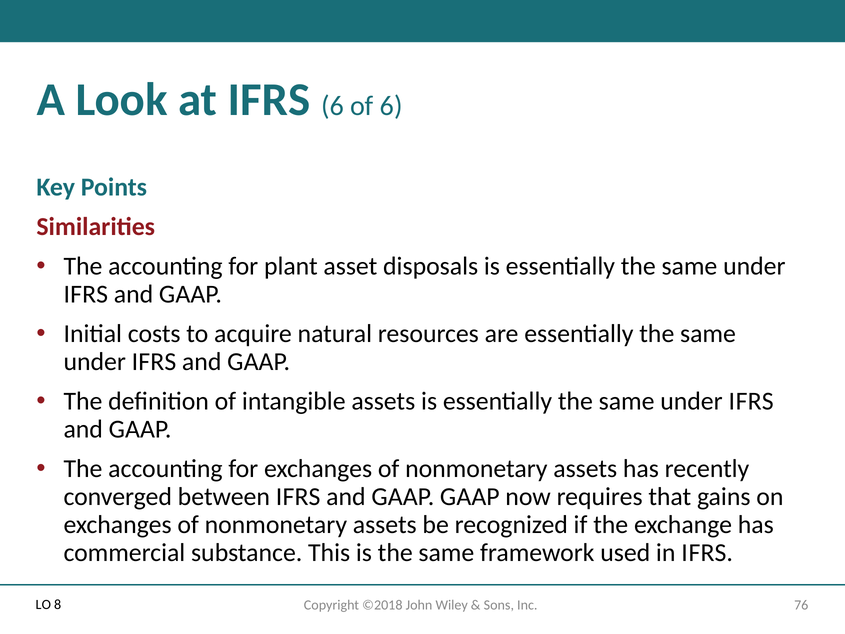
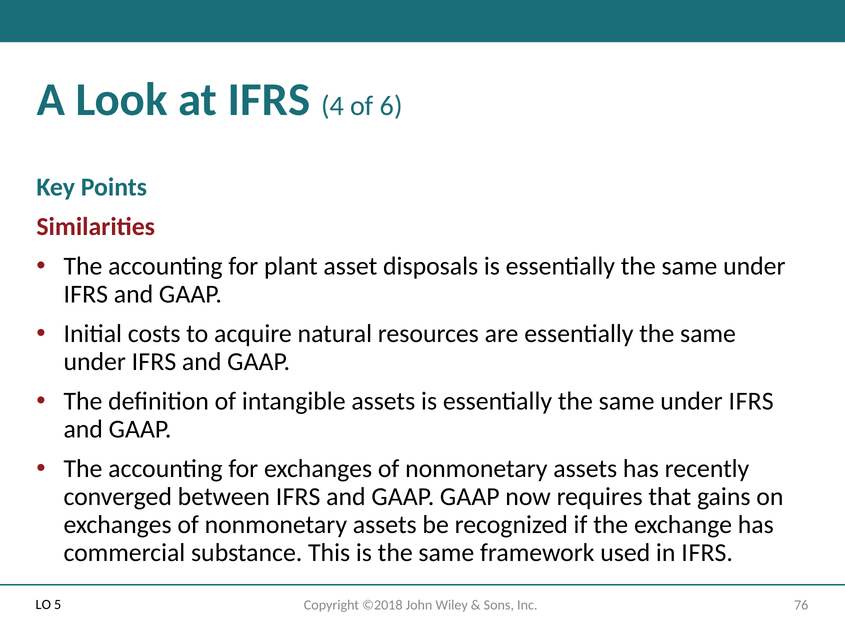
S 6: 6 -> 4
8: 8 -> 5
